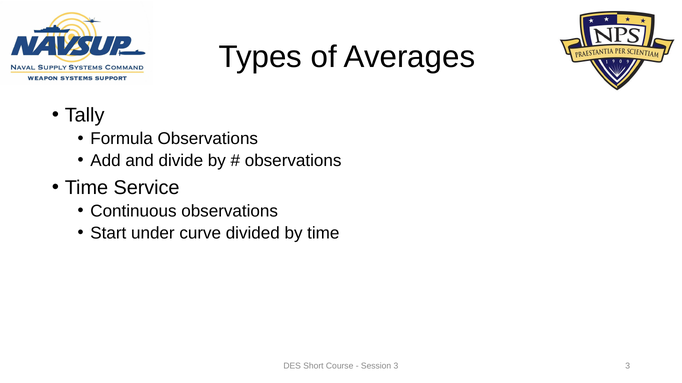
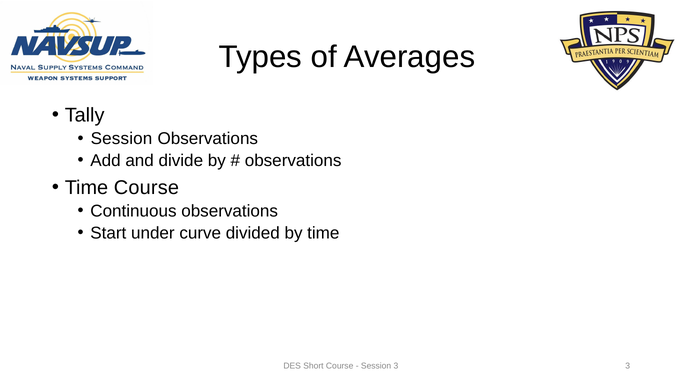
Formula at (122, 139): Formula -> Session
Time Service: Service -> Course
